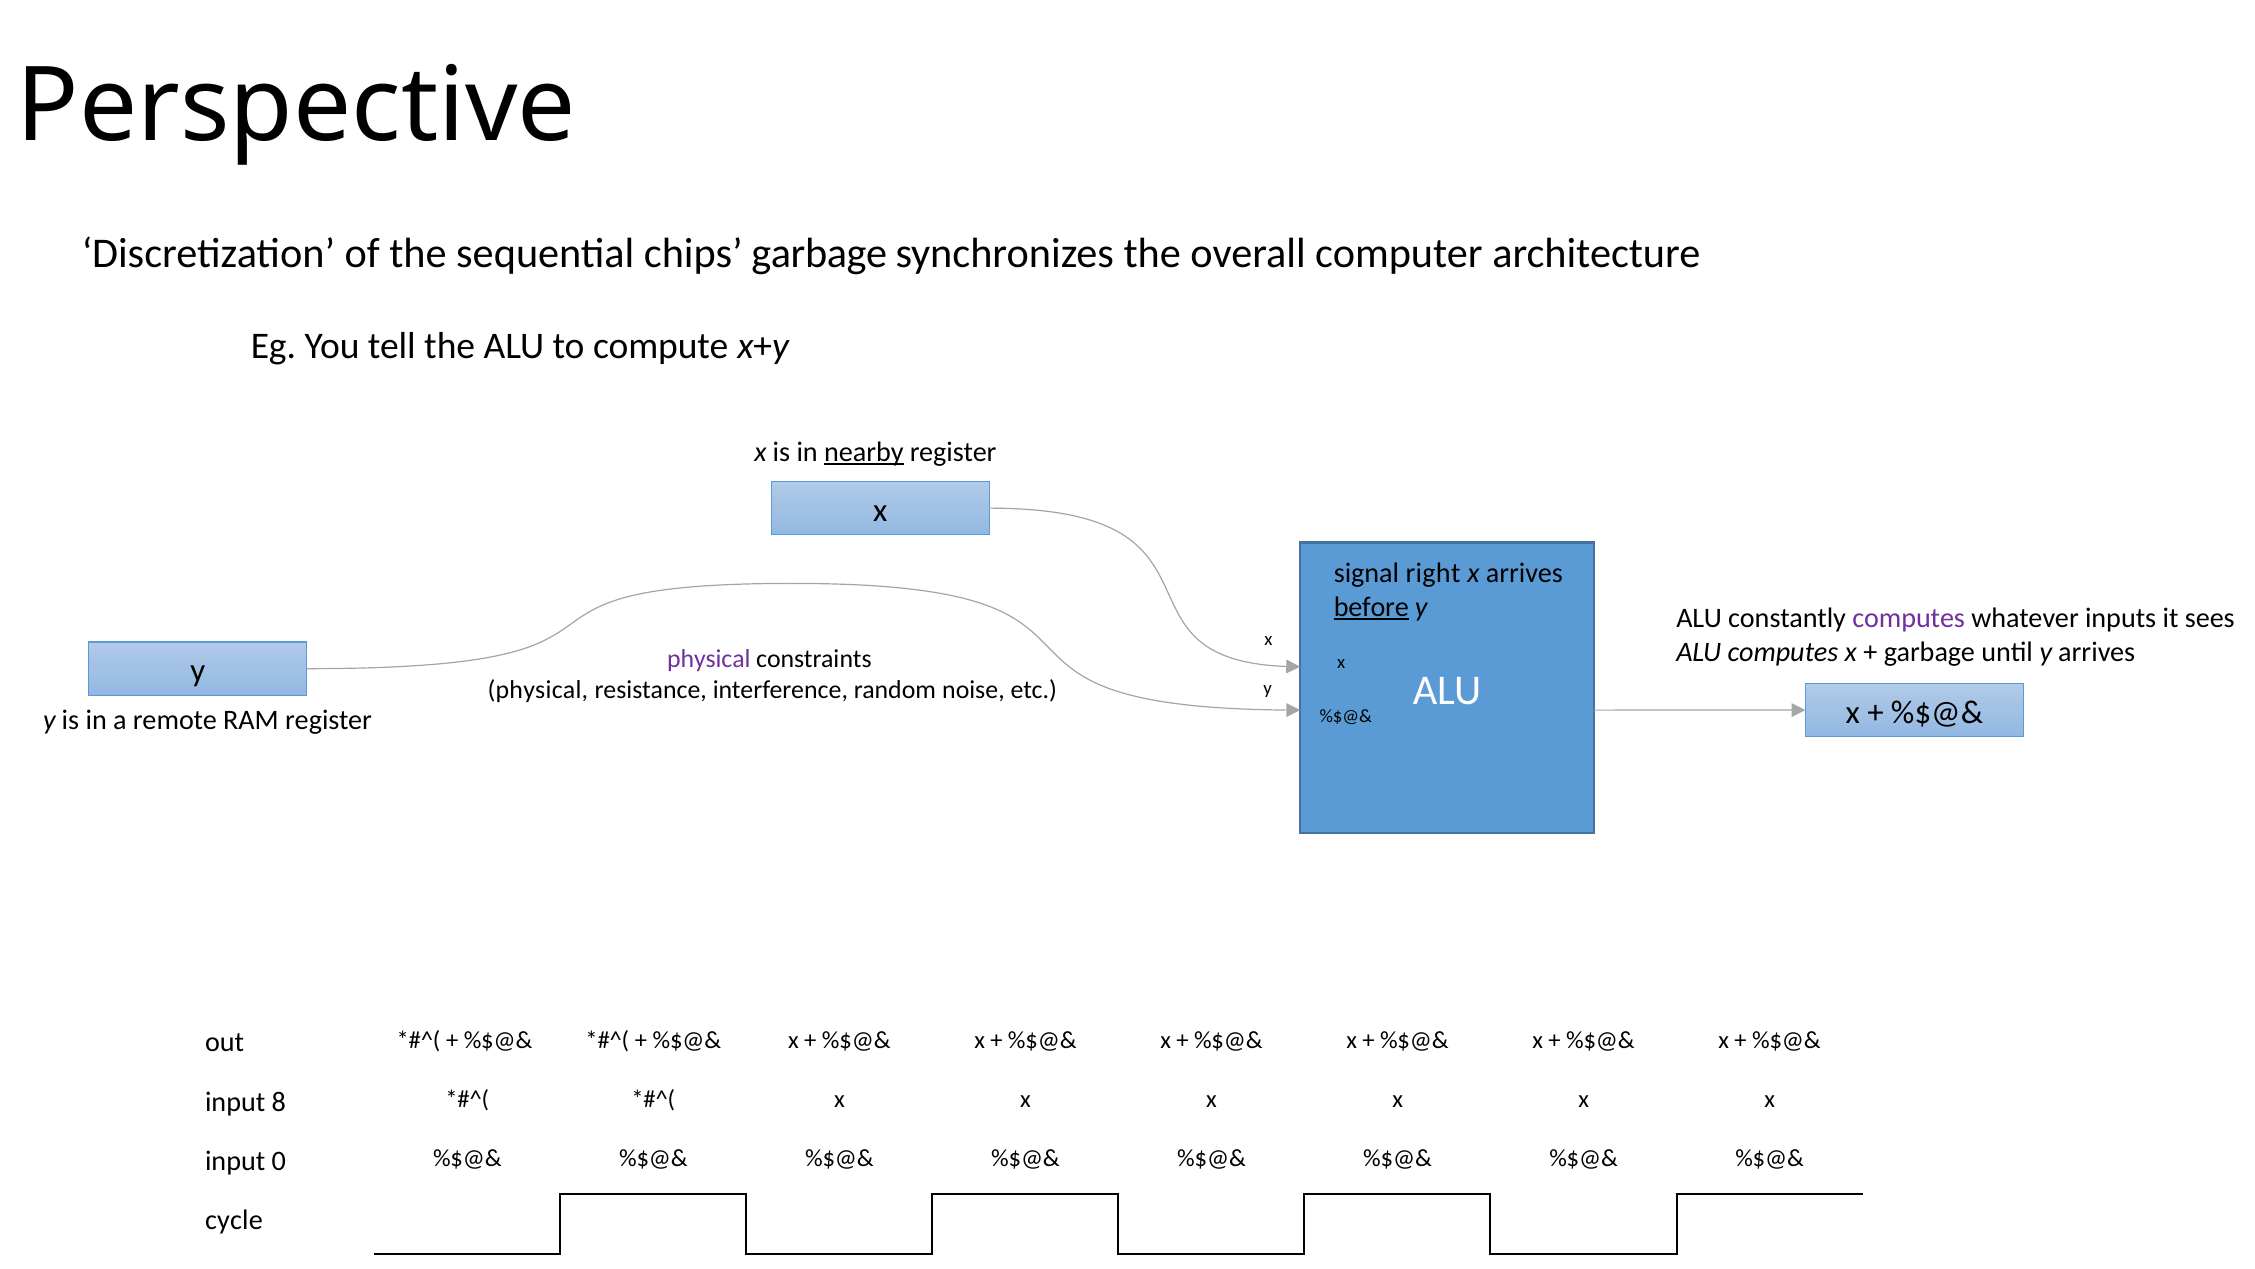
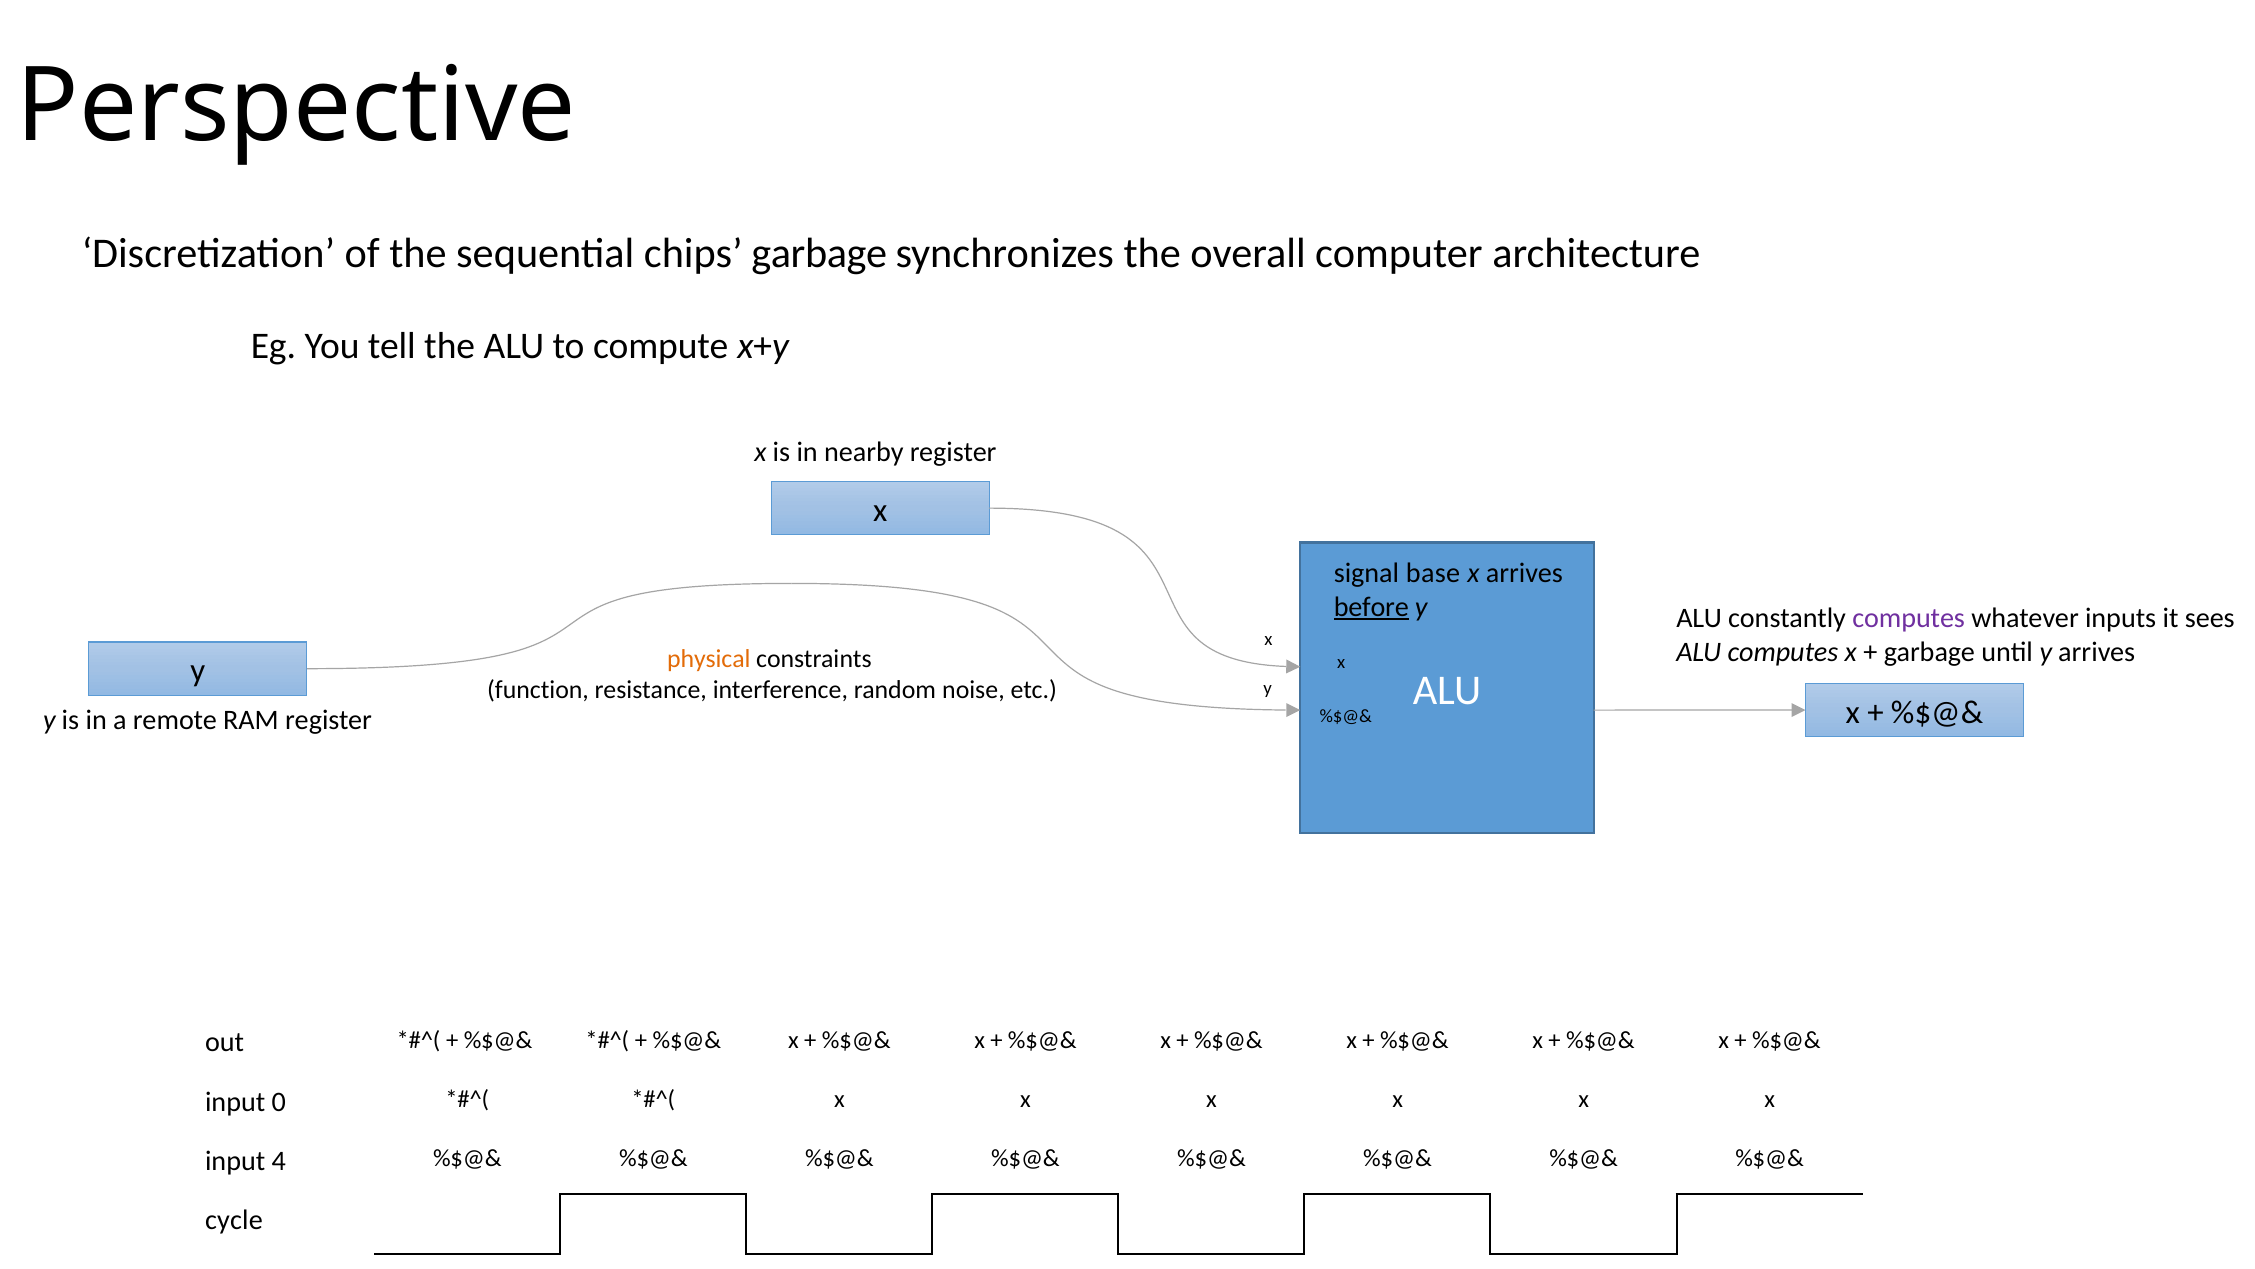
nearby underline: present -> none
right: right -> base
physical at (709, 659) colour: purple -> orange
physical at (538, 690): physical -> function
8: 8 -> 0
0: 0 -> 4
